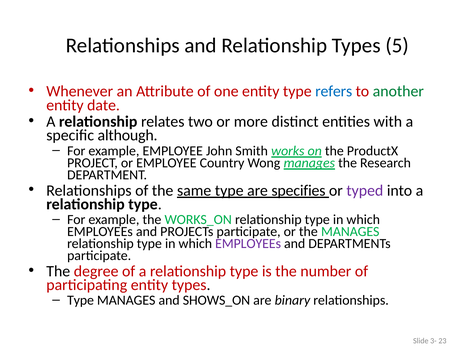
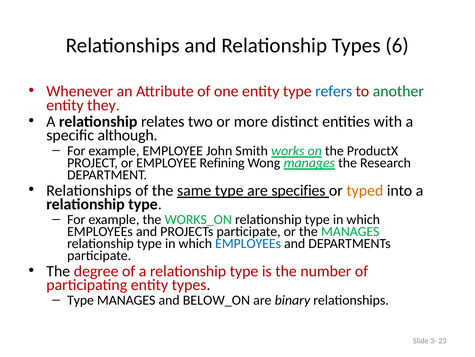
5: 5 -> 6
date: date -> they
Country: Country -> Refining
typed colour: purple -> orange
EMPLOYEEs at (248, 243) colour: purple -> blue
SHOWS_ON: SHOWS_ON -> BELOW_ON
